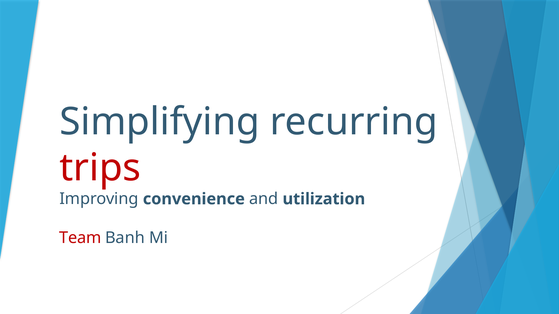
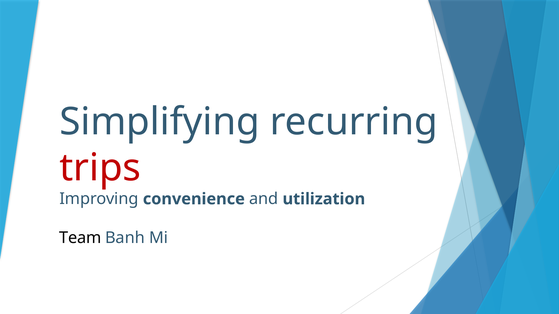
Team colour: red -> black
